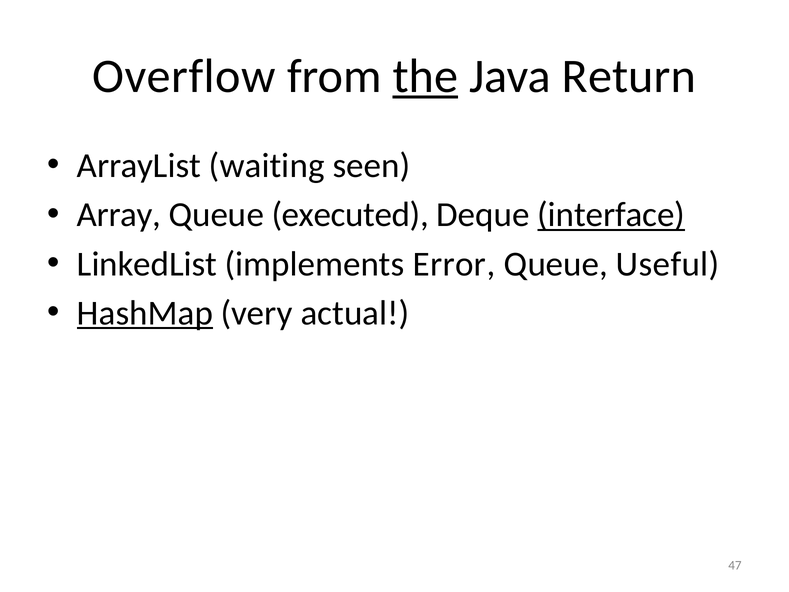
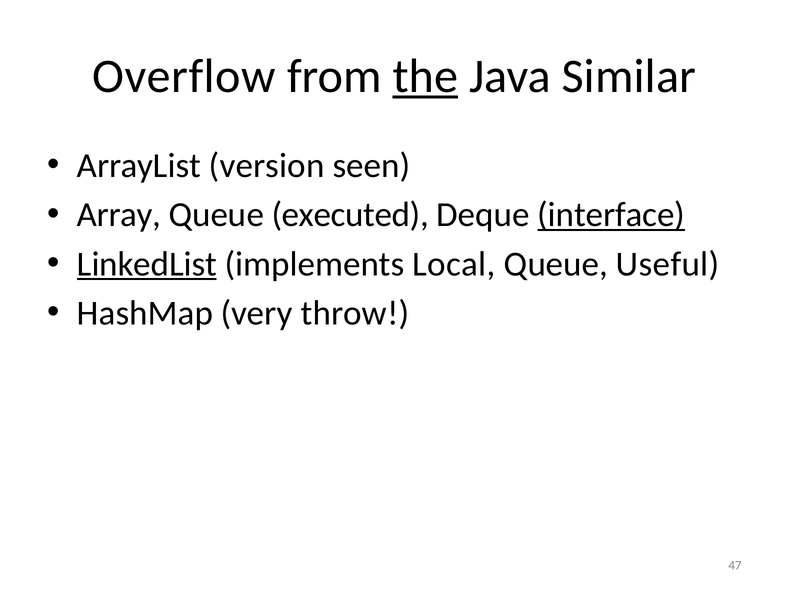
Return: Return -> Similar
waiting: waiting -> version
LinkedList underline: none -> present
Error: Error -> Local
HashMap underline: present -> none
actual: actual -> throw
